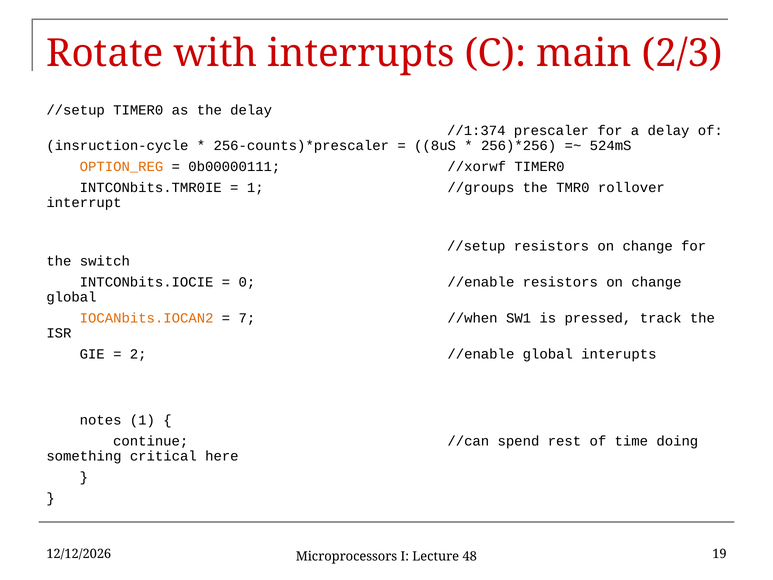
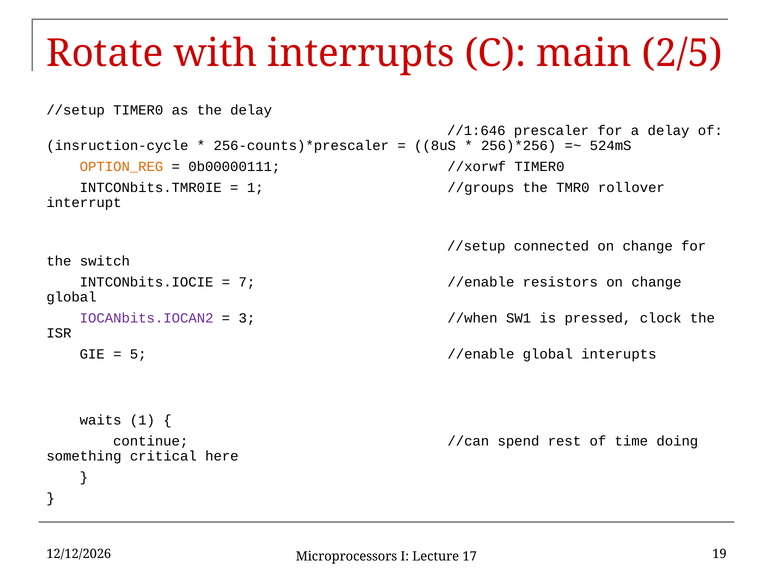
2/3: 2/3 -> 2/5
//1:374: //1:374 -> //1:646
//setup resistors: resistors -> connected
0: 0 -> 7
IOCANbits.IOCAN2 colour: orange -> purple
7: 7 -> 3
track: track -> clock
2: 2 -> 5
notes: notes -> waits
48: 48 -> 17
